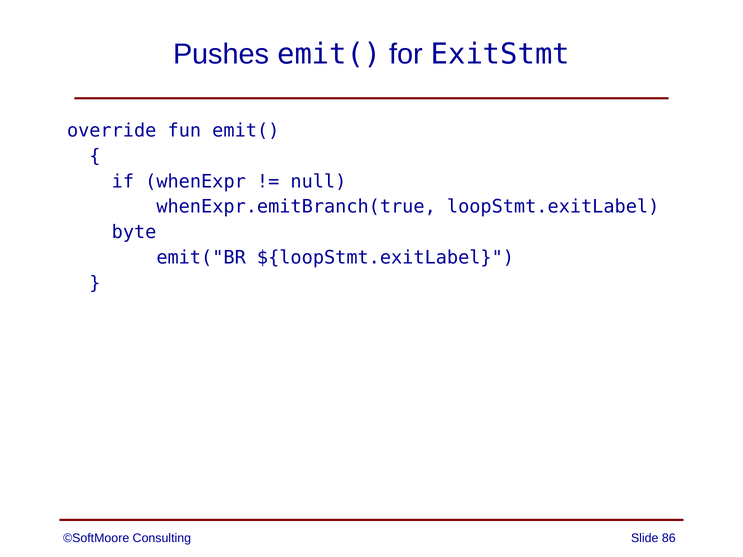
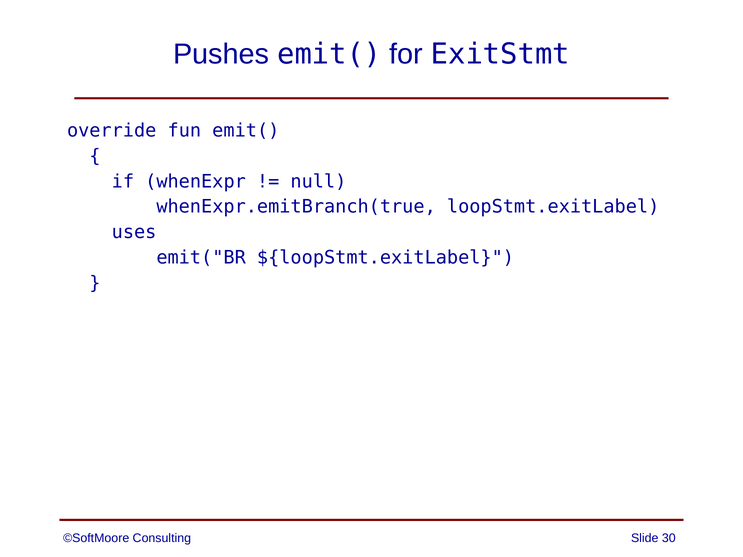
byte: byte -> uses
86: 86 -> 30
